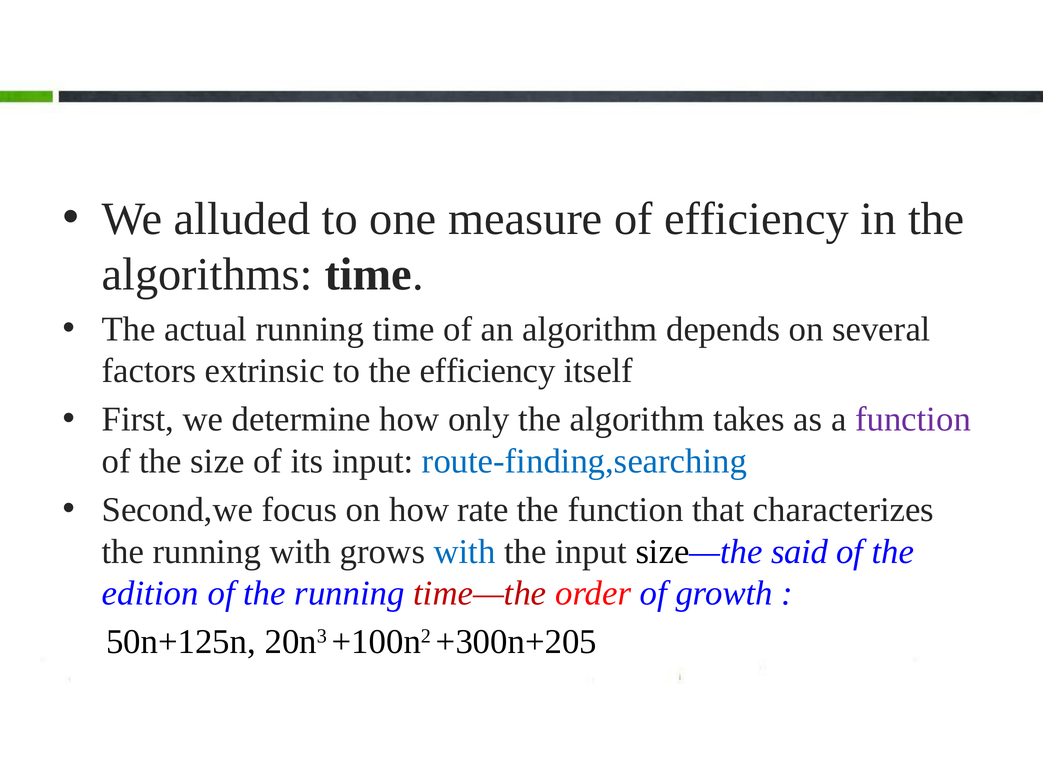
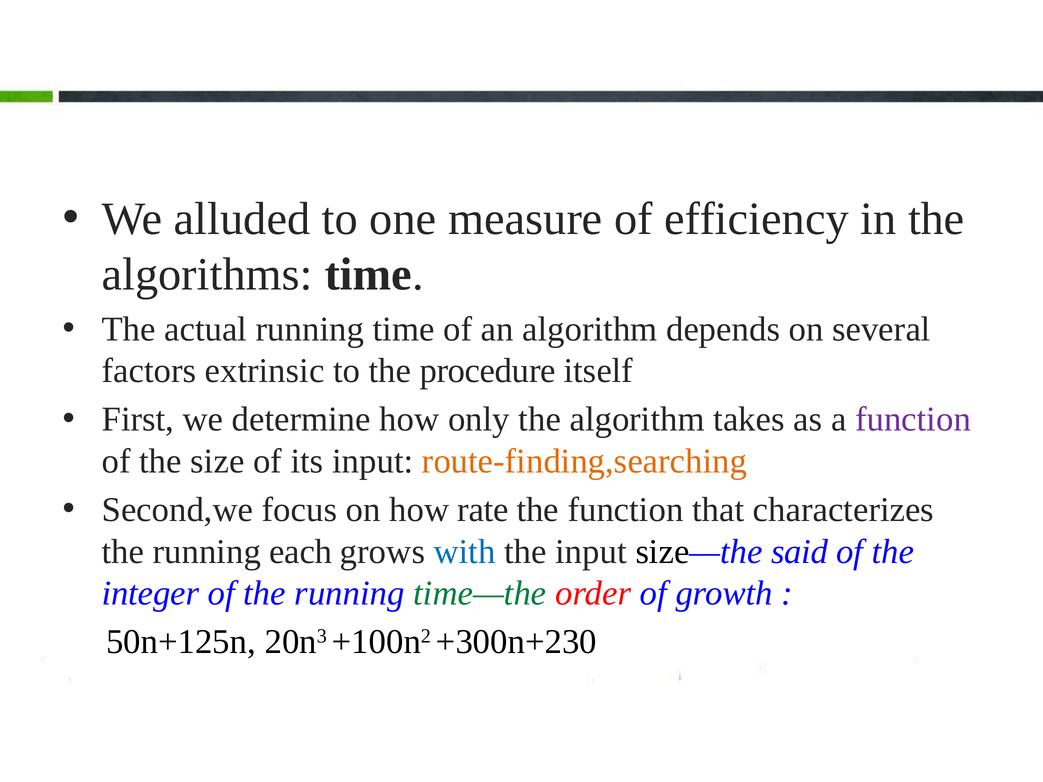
the efficiency: efficiency -> procedure
route-finding,searching colour: blue -> orange
running with: with -> each
edition: edition -> integer
time—the colour: red -> green
+300n+205: +300n+205 -> +300n+230
